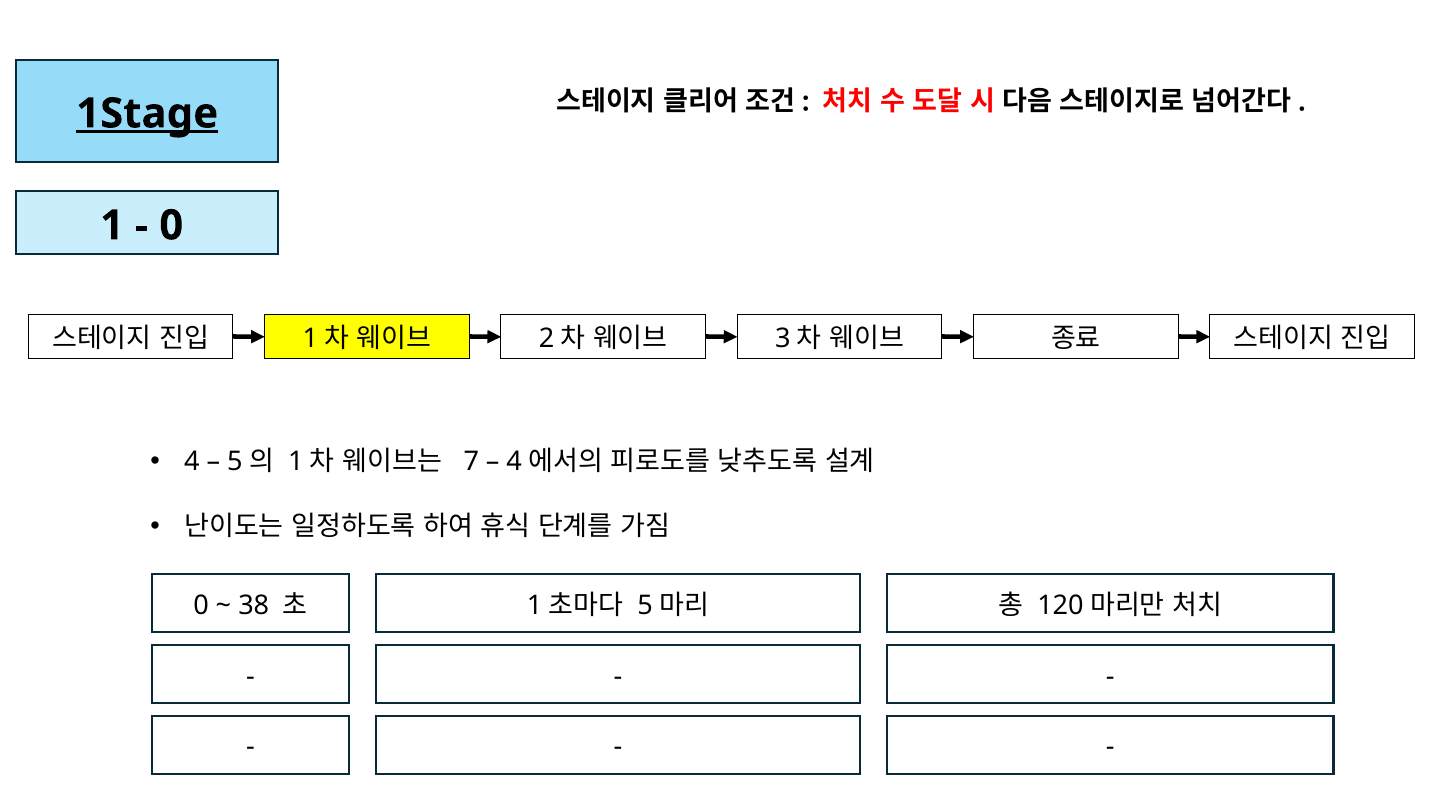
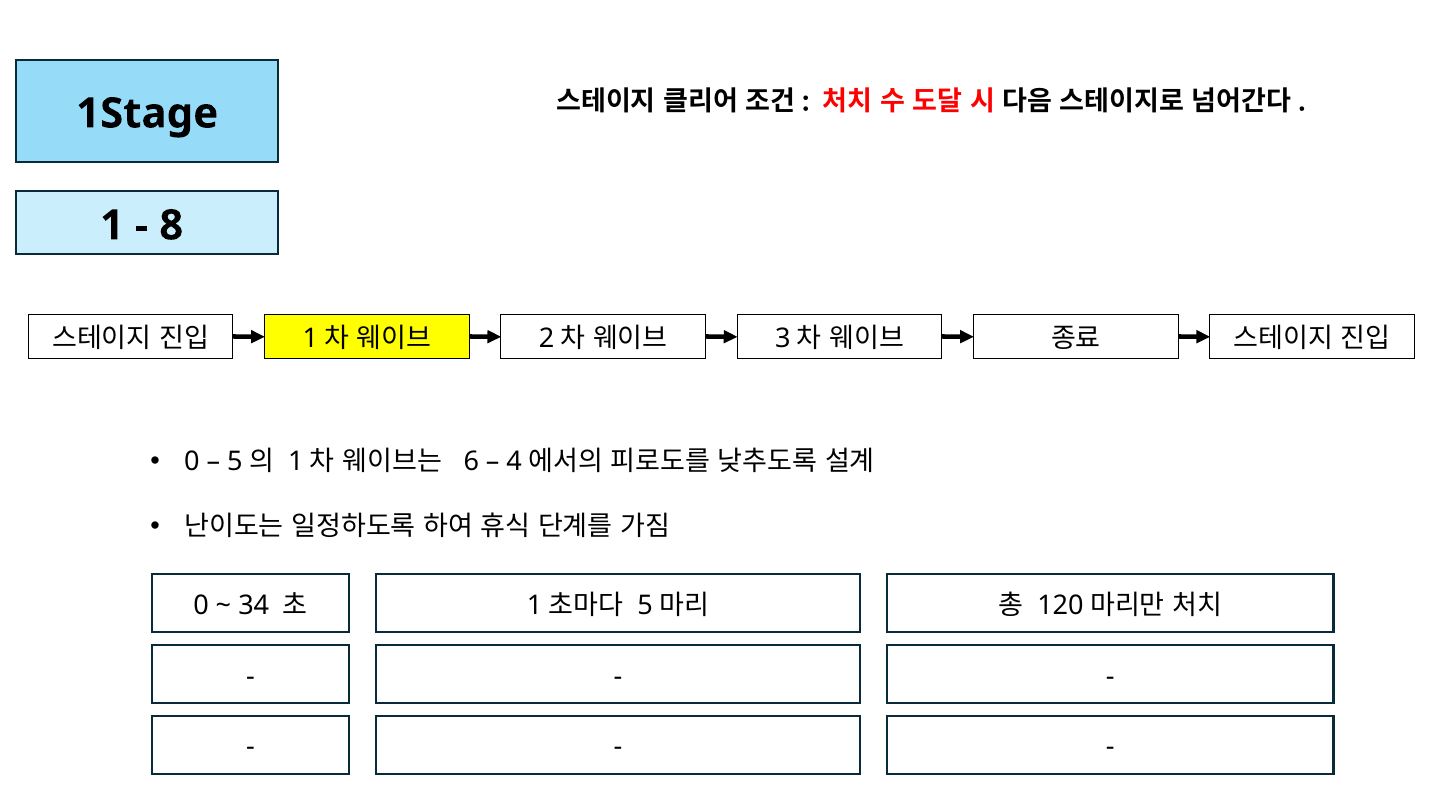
1Stage underline: present -> none
0 at (171, 225): 0 -> 8
4 at (192, 462): 4 -> 0
7: 7 -> 6
38: 38 -> 34
